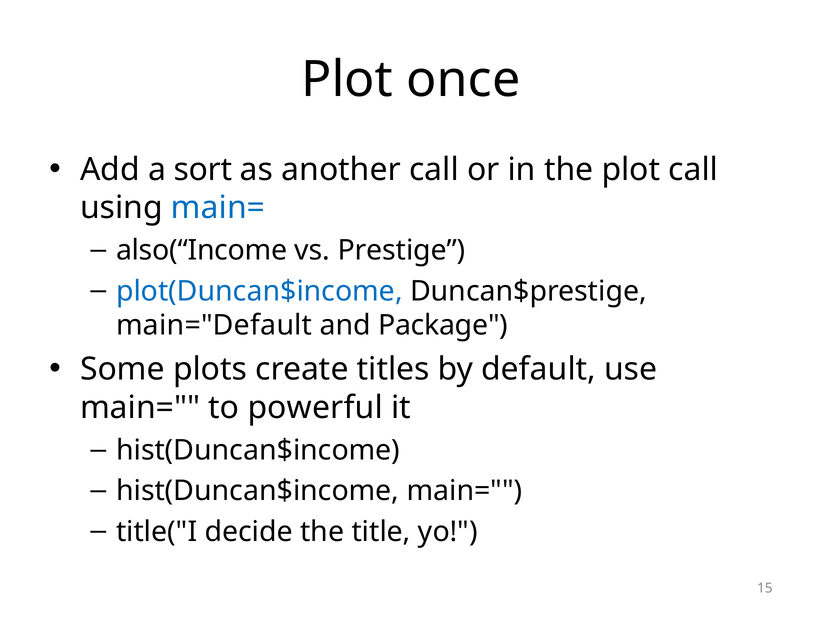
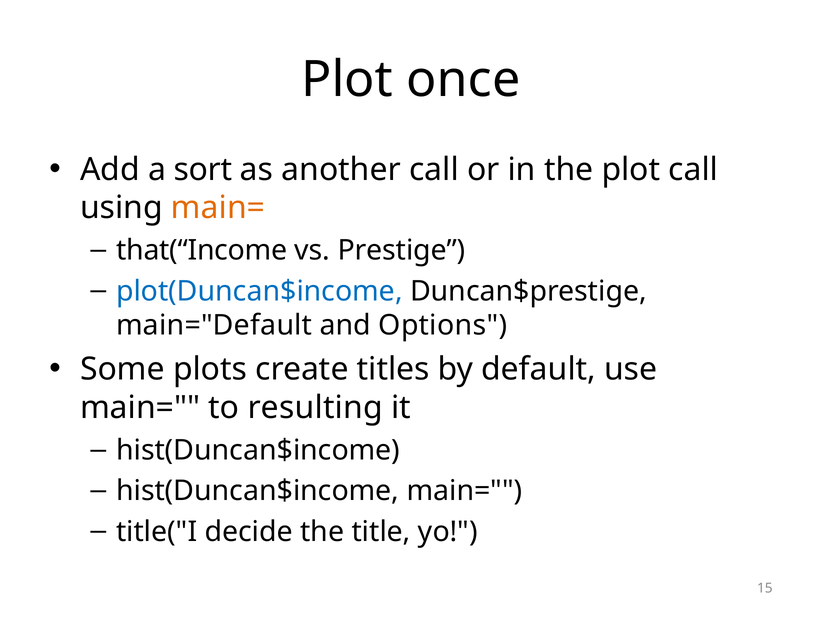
main= at (218, 208) colour: blue -> orange
also(“Income: also(“Income -> that(“Income
Package: Package -> Options
powerful: powerful -> resulting
